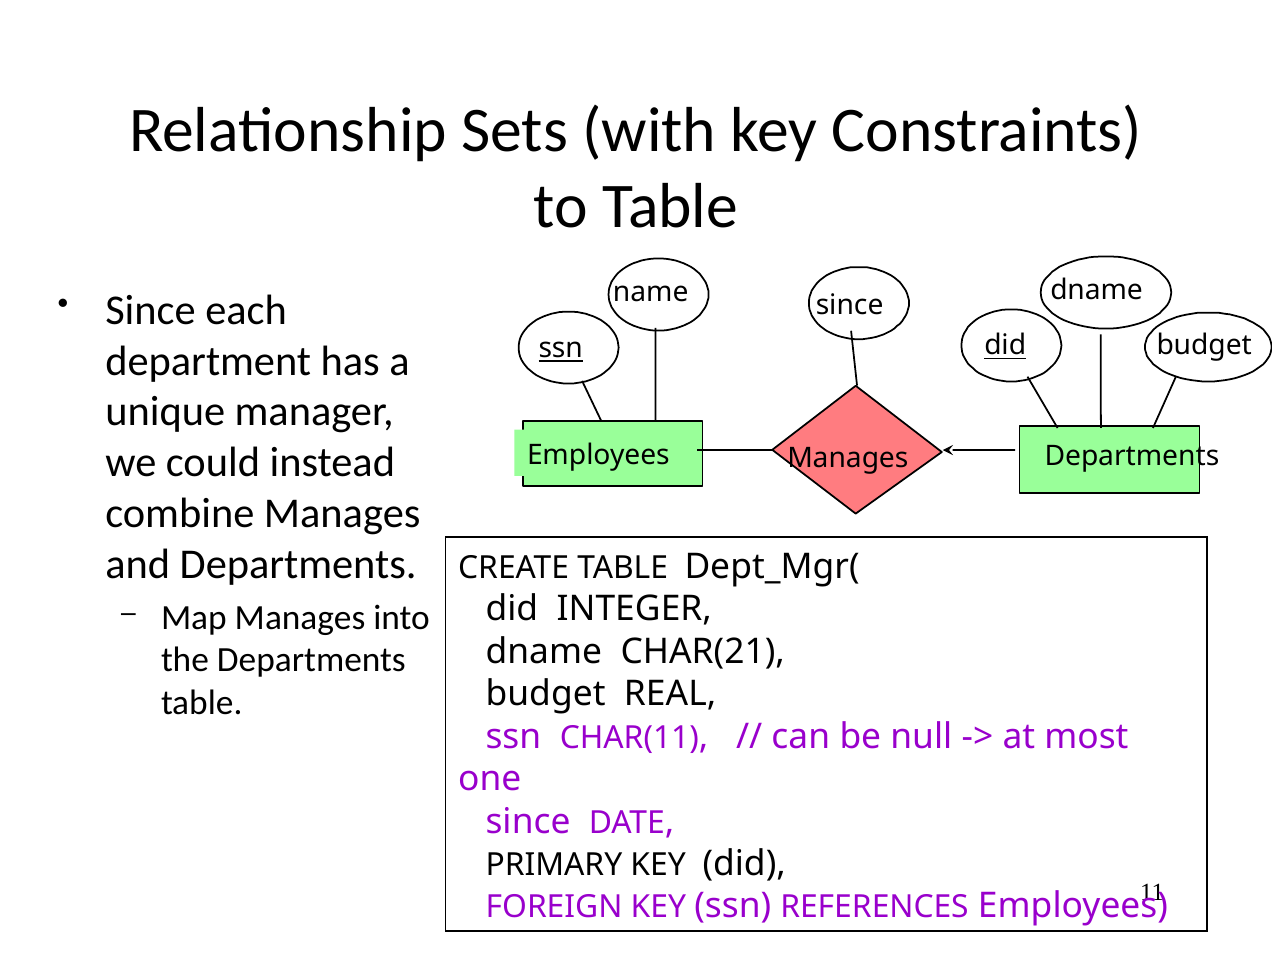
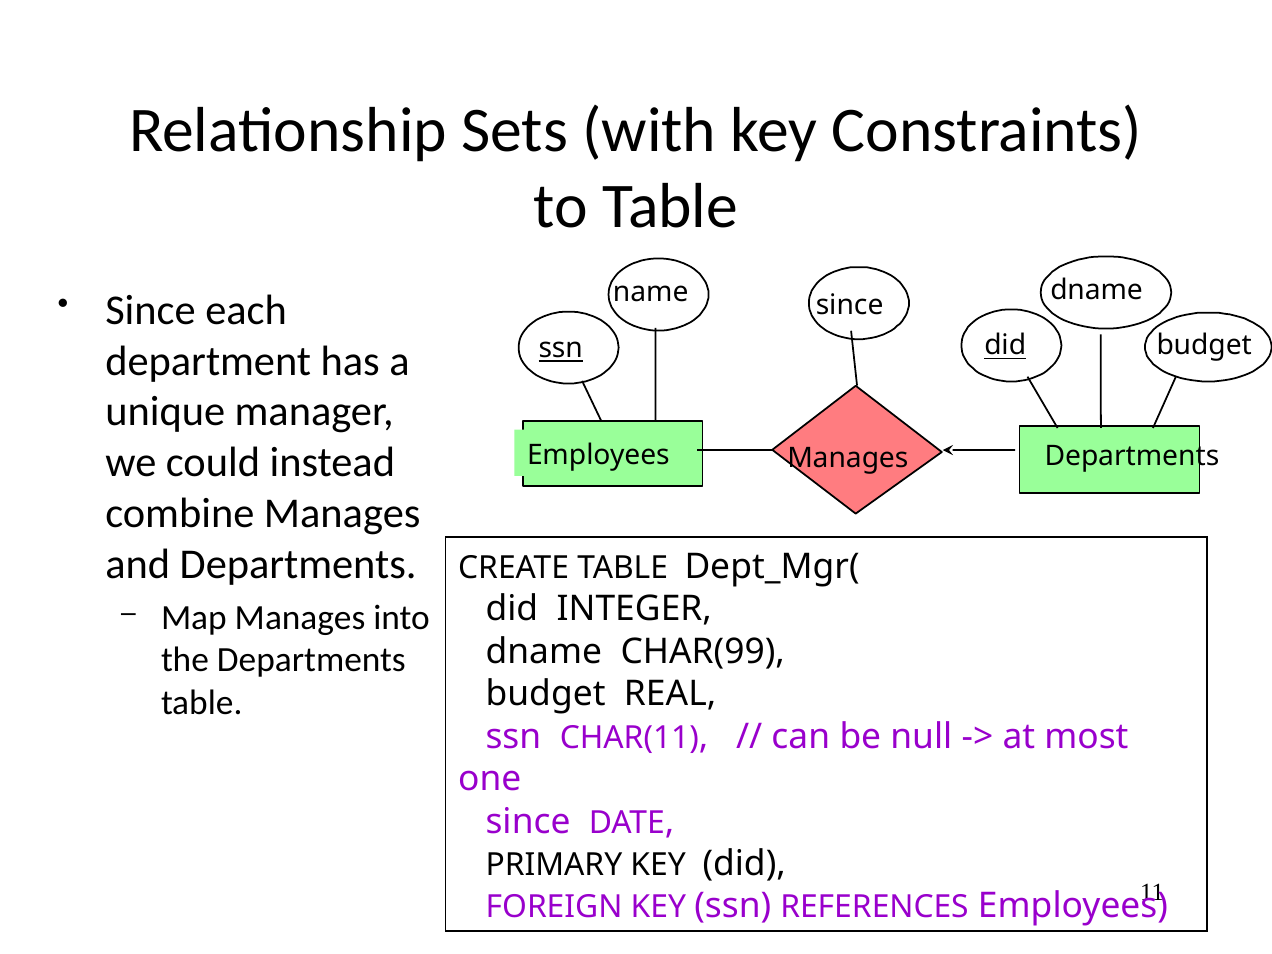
CHAR(21: CHAR(21 -> CHAR(99
